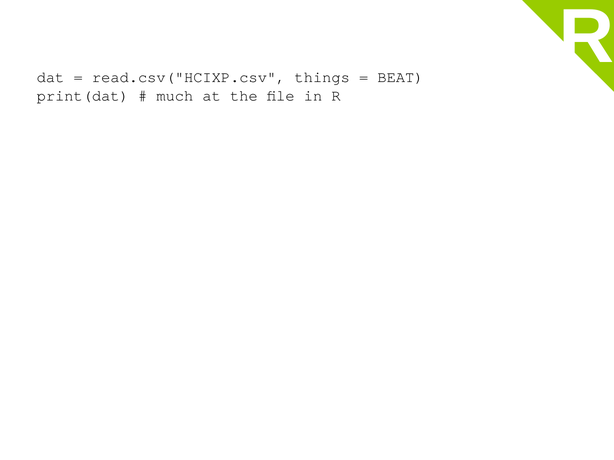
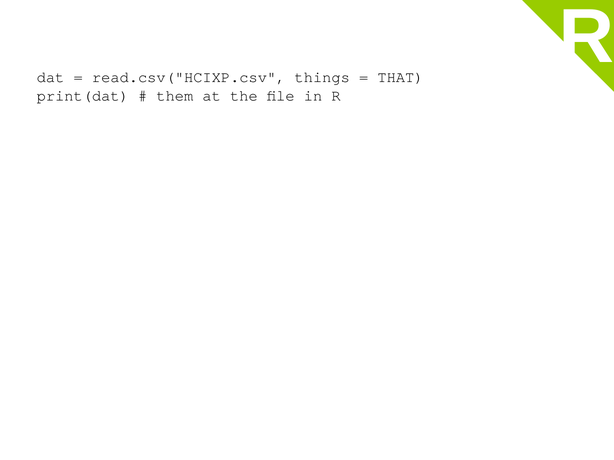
BEAT: BEAT -> THAT
much: much -> them
